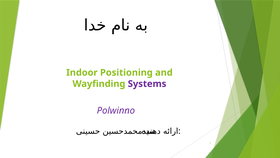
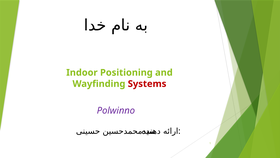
Systems colour: purple -> red
